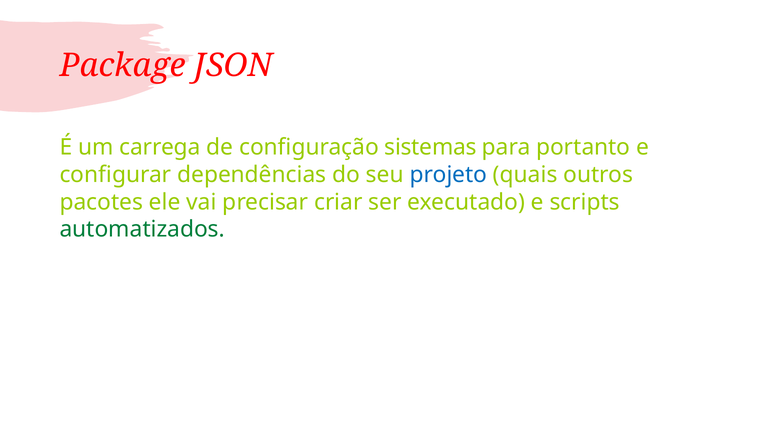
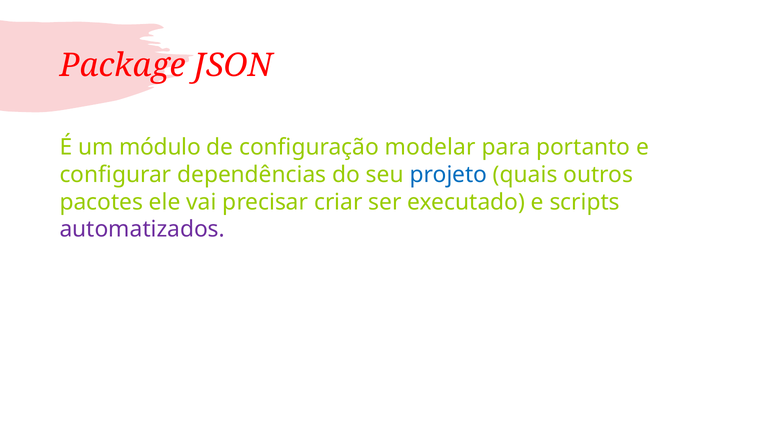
carrega: carrega -> módulo
sistemas: sistemas -> modelar
automatizados colour: green -> purple
